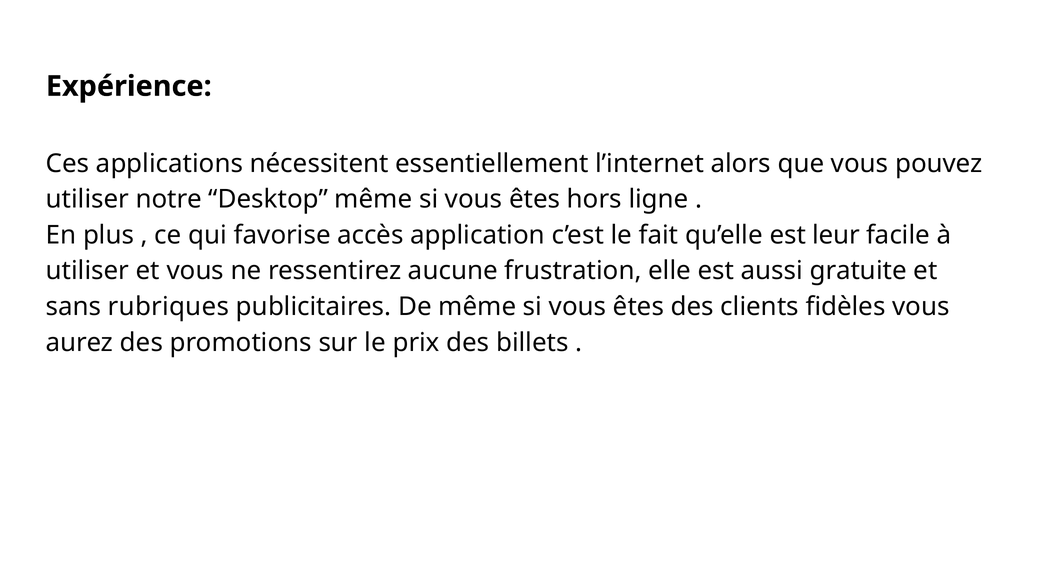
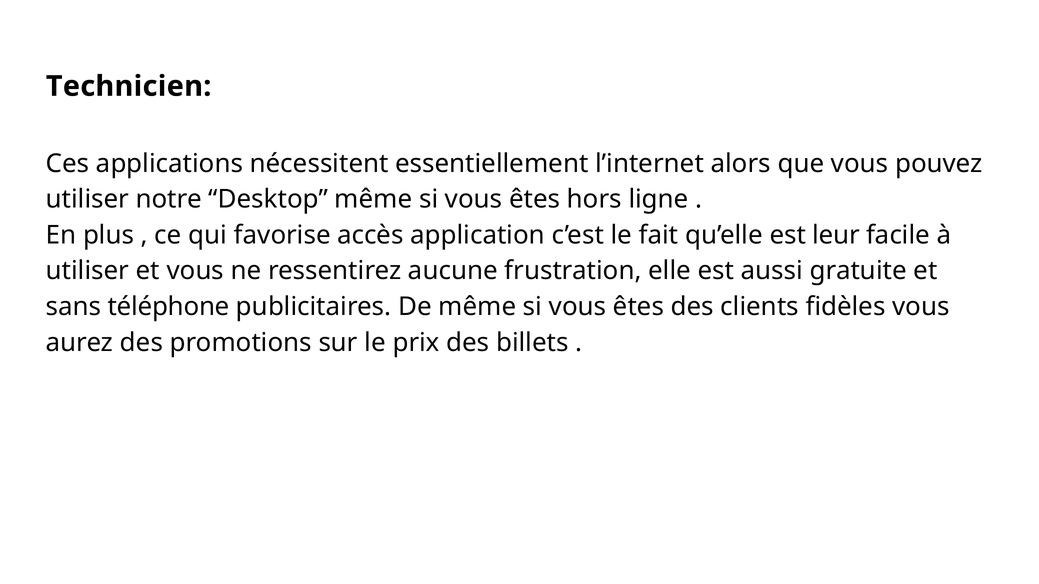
Expérience: Expérience -> Technicien
rubriques: rubriques -> téléphone
